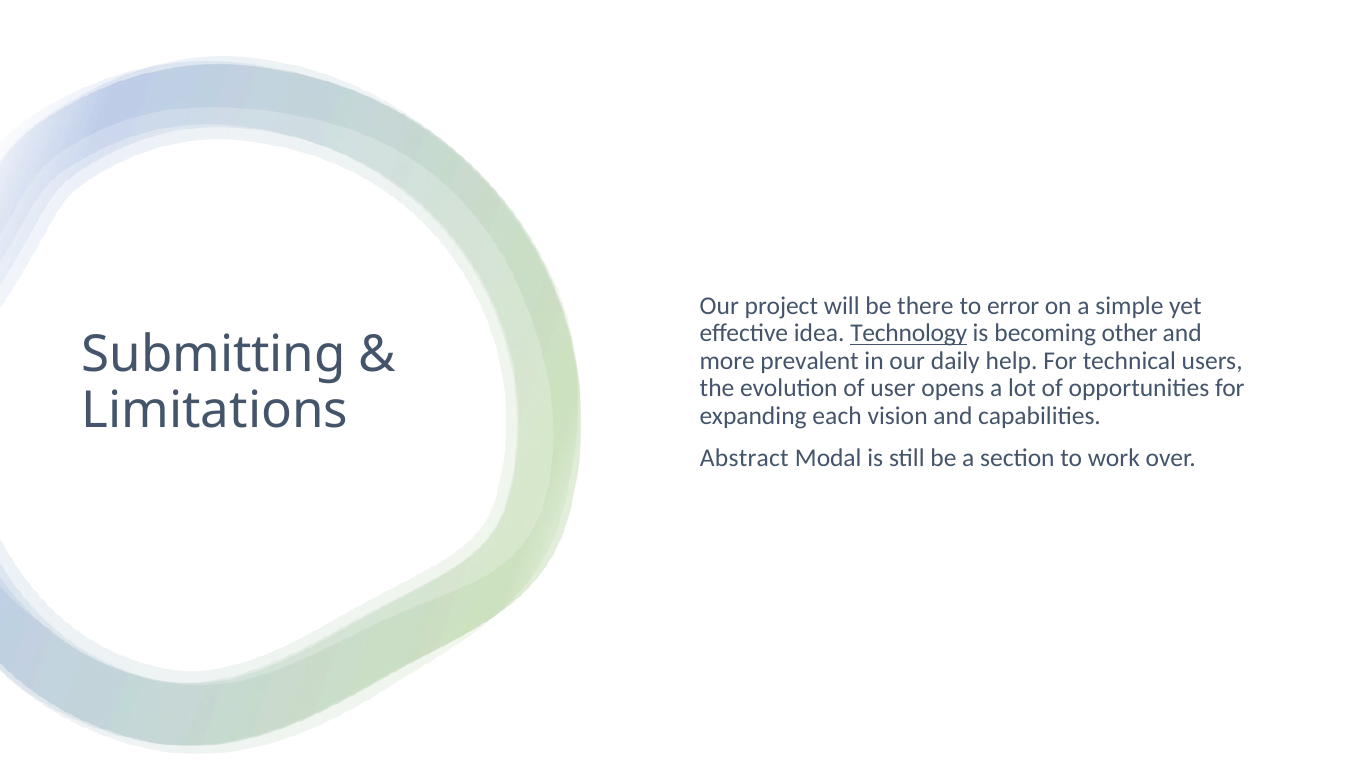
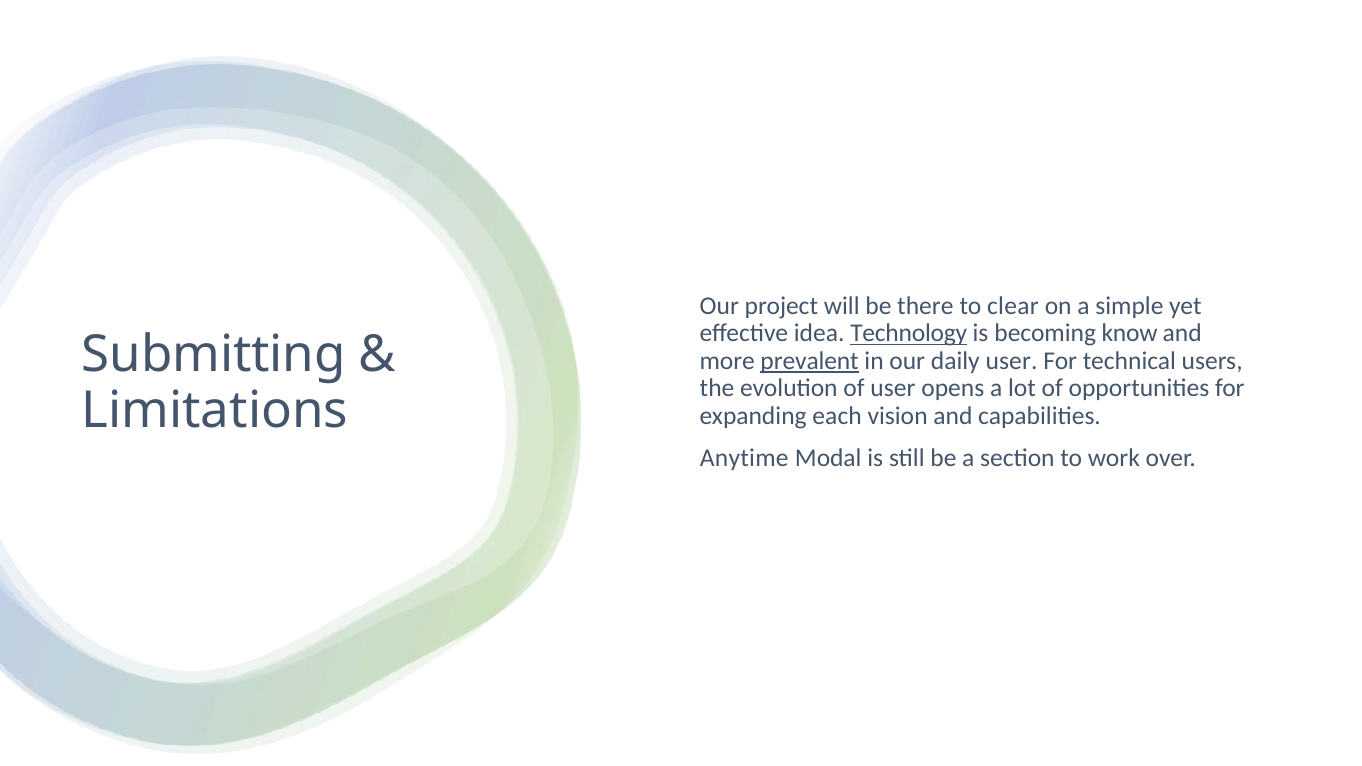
error: error -> clear
other: other -> know
prevalent underline: none -> present
daily help: help -> user
Abstract: Abstract -> Anytime
